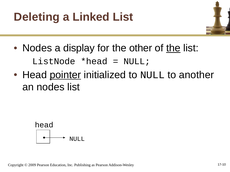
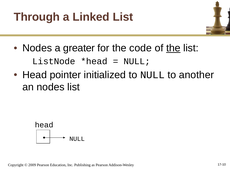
Deleting: Deleting -> Through
display: display -> greater
other: other -> code
pointer underline: present -> none
